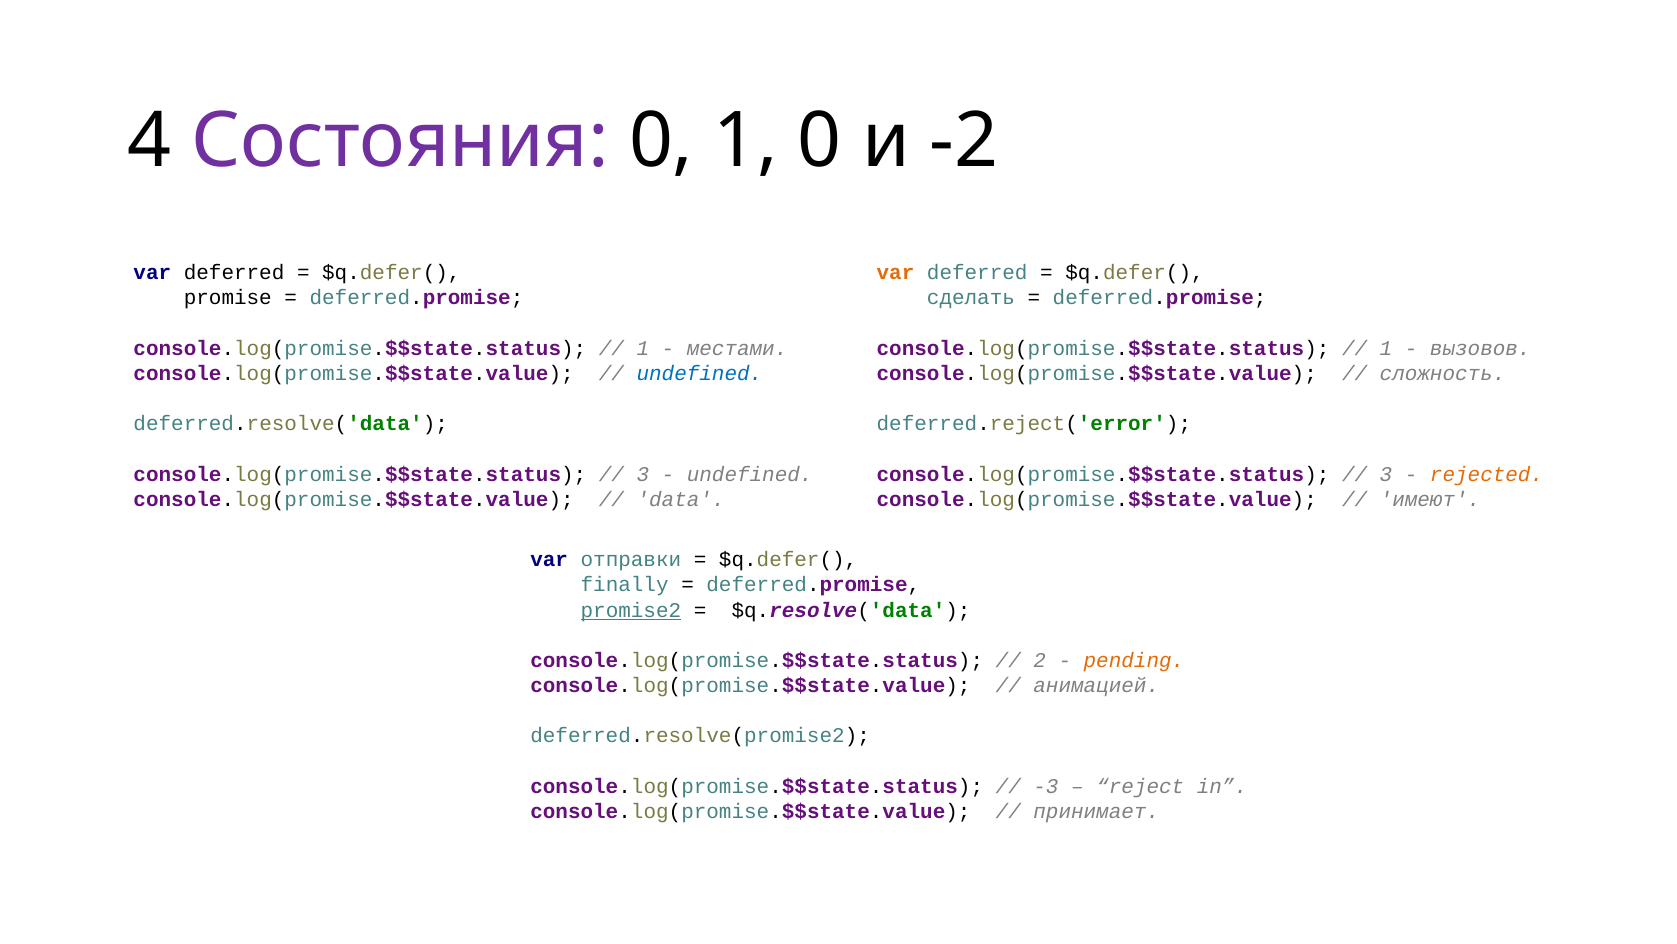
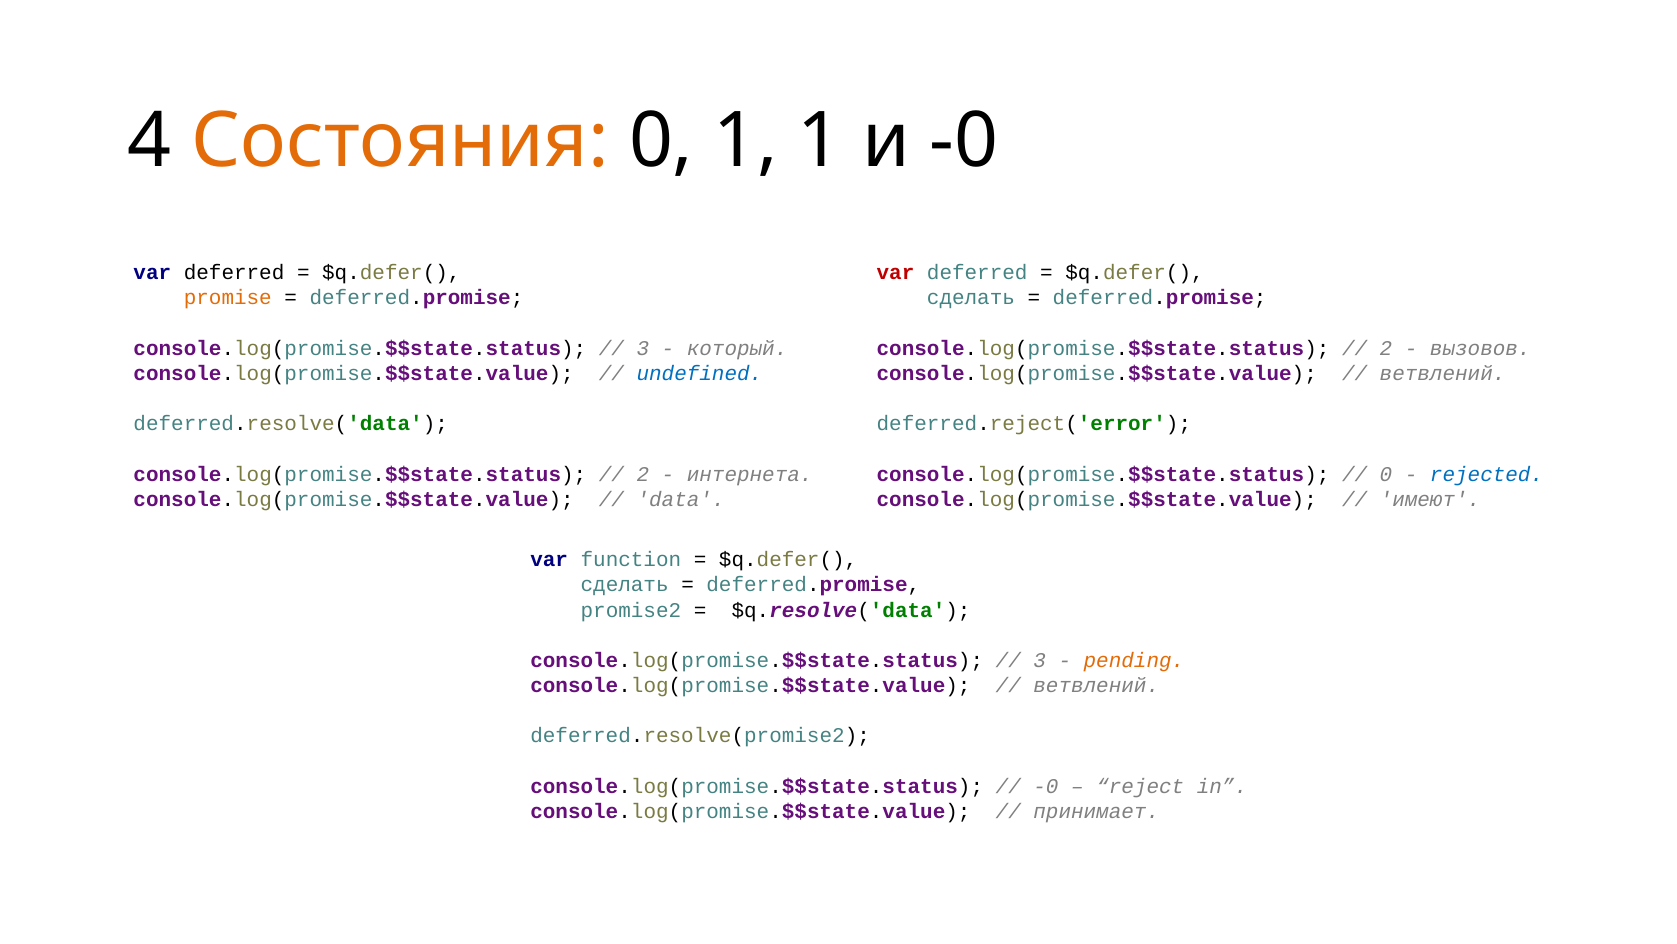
Состояния colour: purple -> orange
1 0: 0 -> 1
и -2: -2 -> -0
var at (896, 273) colour: orange -> red
promise colour: black -> orange
1 at (643, 348): 1 -> 3
местами: местами -> который
1 at (1386, 348): 1 -> 2
сложность at (1443, 373): сложность -> ветвлений
3 at (643, 474): 3 -> 2
undefined at (750, 474): undefined -> интернета
3 at (1386, 474): 3 -> 0
rejected colour: orange -> blue
отправки: отправки -> function
finally at (625, 585): finally -> сделать
promise2 underline: present -> none
2 at (1040, 660): 2 -> 3
анимацией at (1096, 685): анимацией -> ветвлений
-3 at (1046, 786): -3 -> -0
